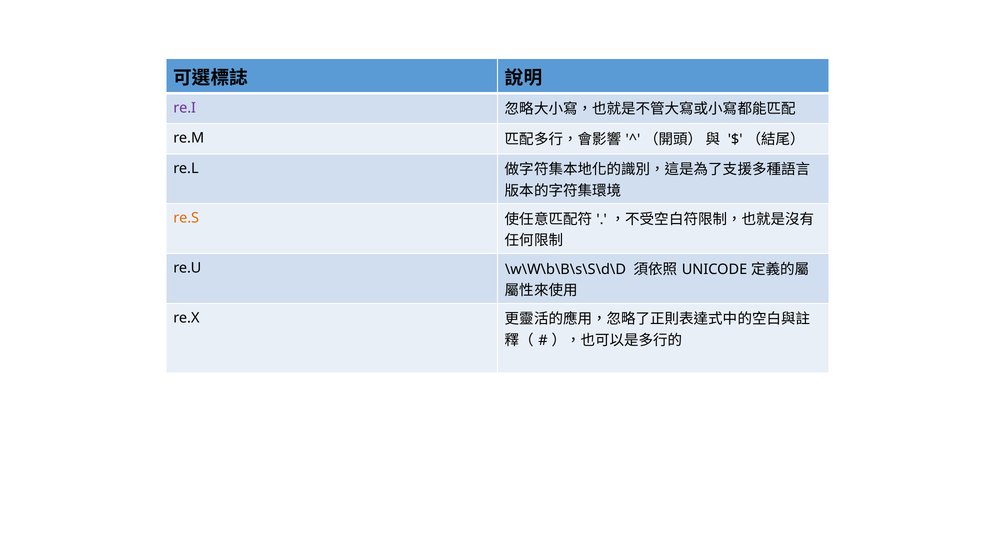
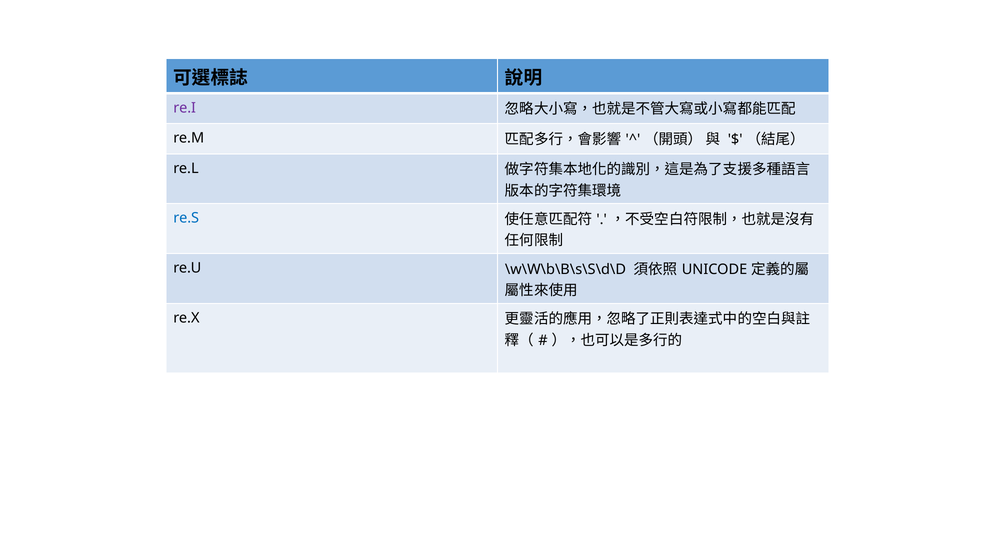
re.S colour: orange -> blue
